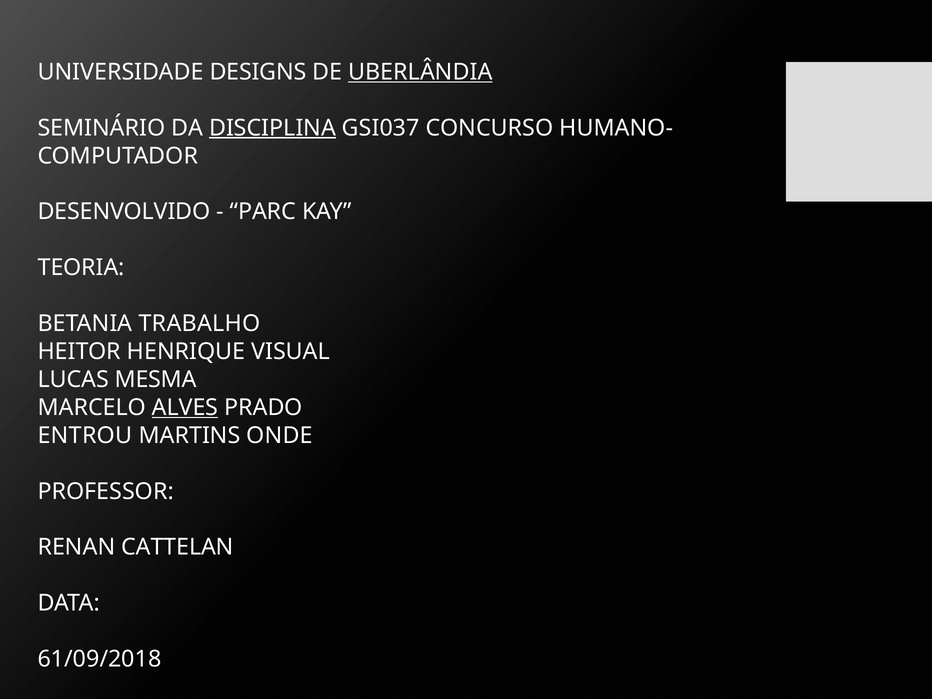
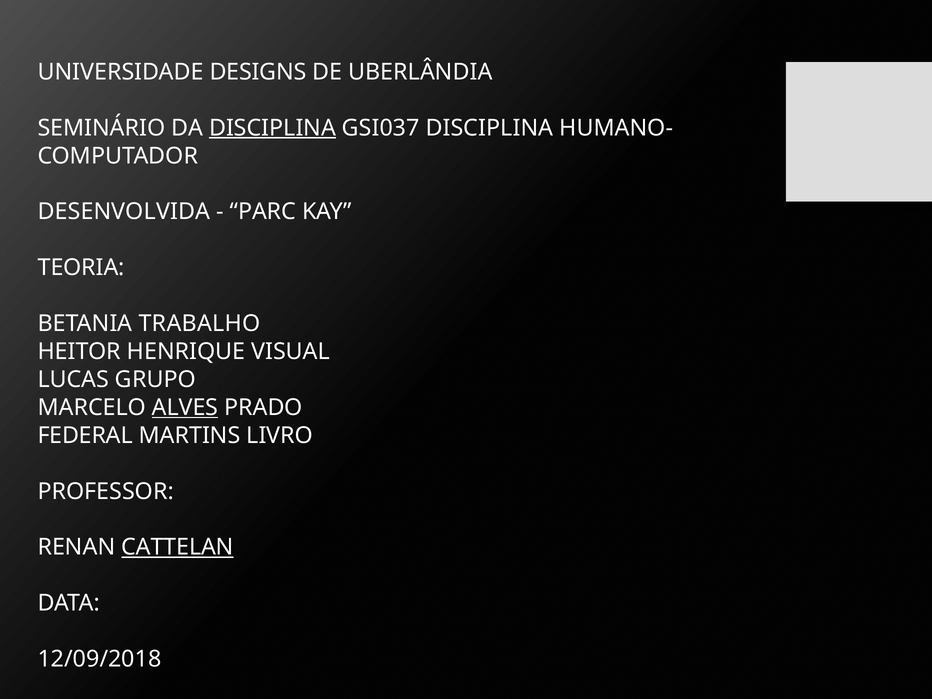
UBERLÂNDIA underline: present -> none
GSI037 CONCURSO: CONCURSO -> DISCIPLINA
DESENVOLVIDO: DESENVOLVIDO -> DESENVOLVIDA
MESMA: MESMA -> GRUPO
ENTROU: ENTROU -> FEDERAL
ONDE: ONDE -> LIVRO
CATTELAN underline: none -> present
61/09/2018: 61/09/2018 -> 12/09/2018
